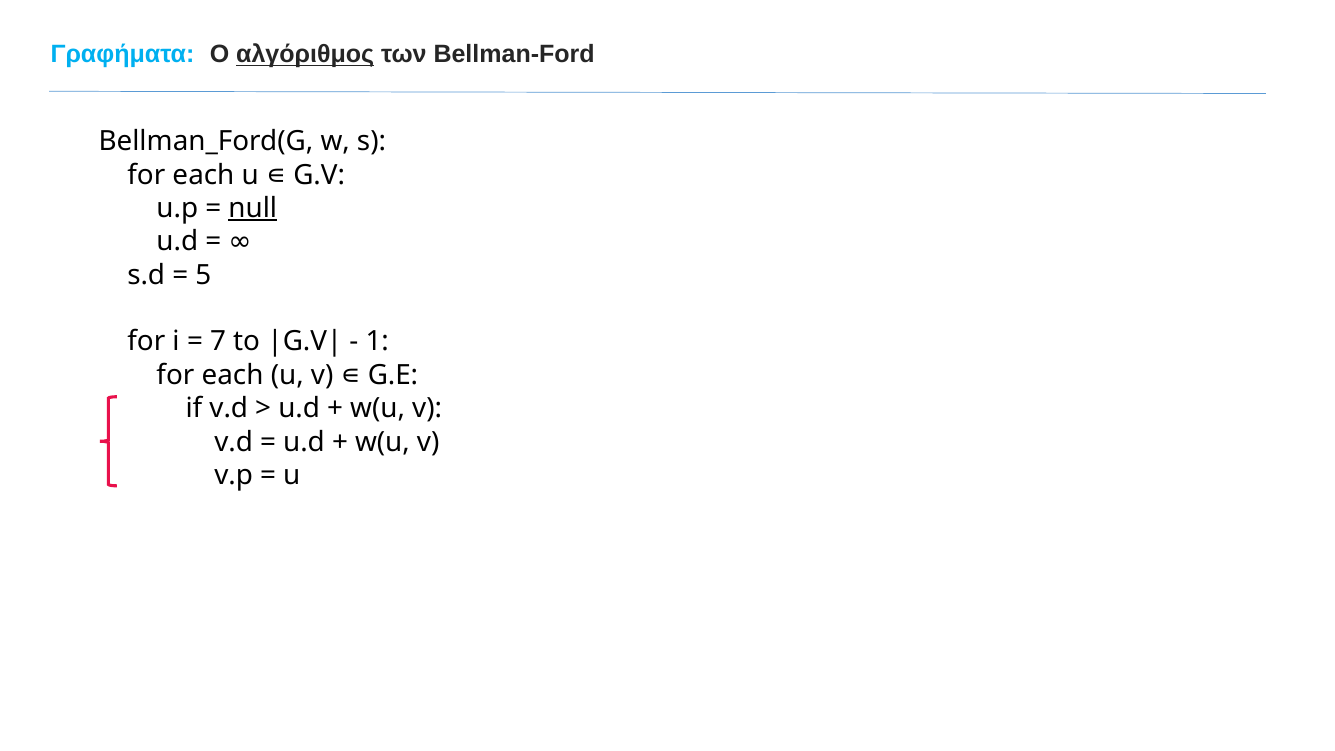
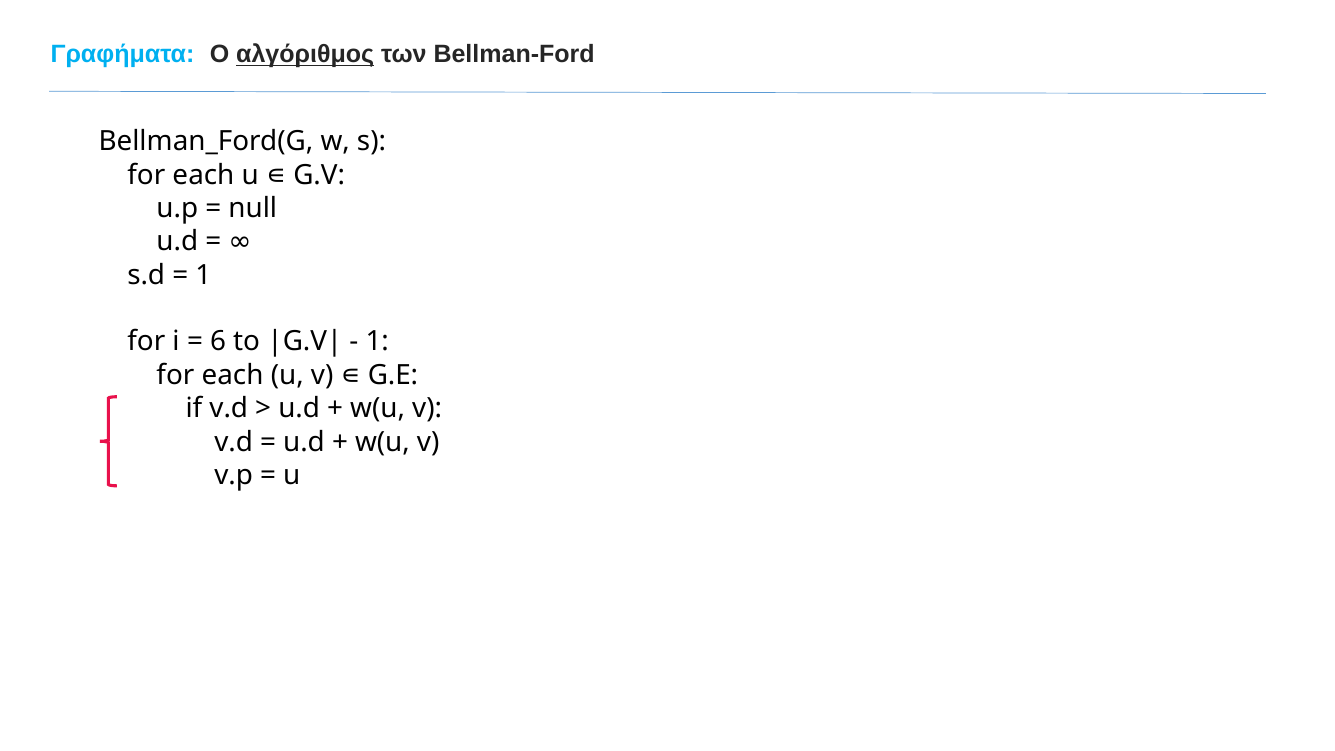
null underline: present -> none
5 at (203, 275): 5 -> 1
7: 7 -> 6
